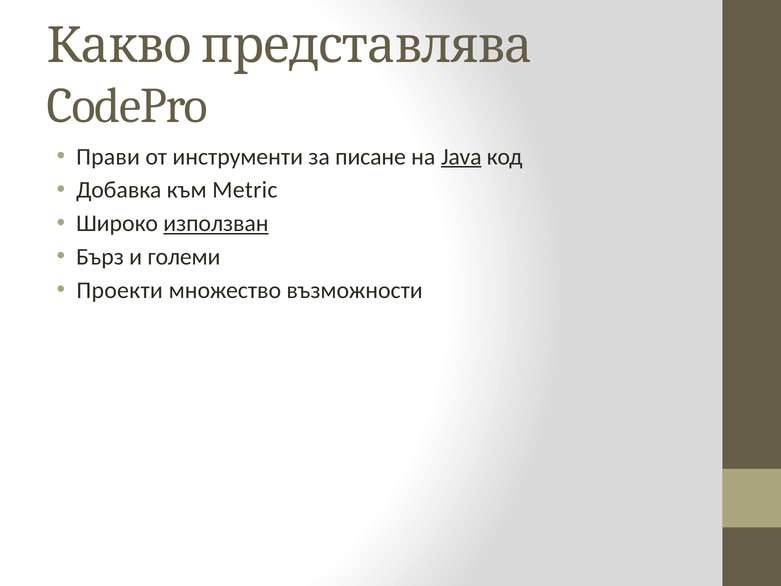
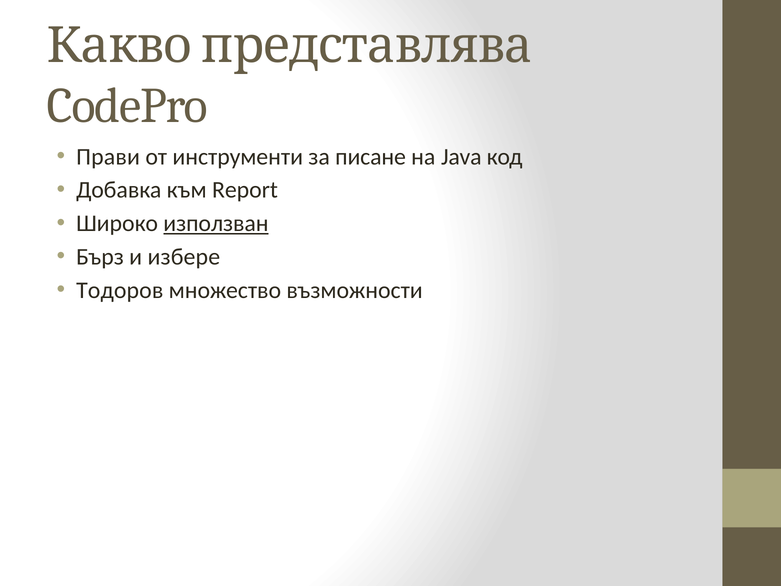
Java underline: present -> none
Metric: Metric -> Report
големи: големи -> избере
Проекти: Проекти -> Тодоров
